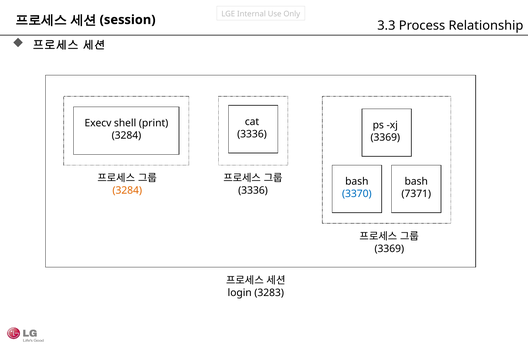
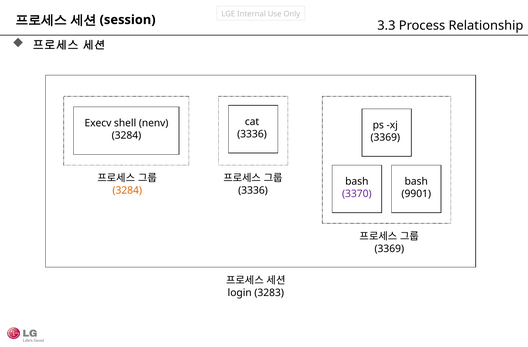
print: print -> nenv
3370 colour: blue -> purple
7371: 7371 -> 9901
